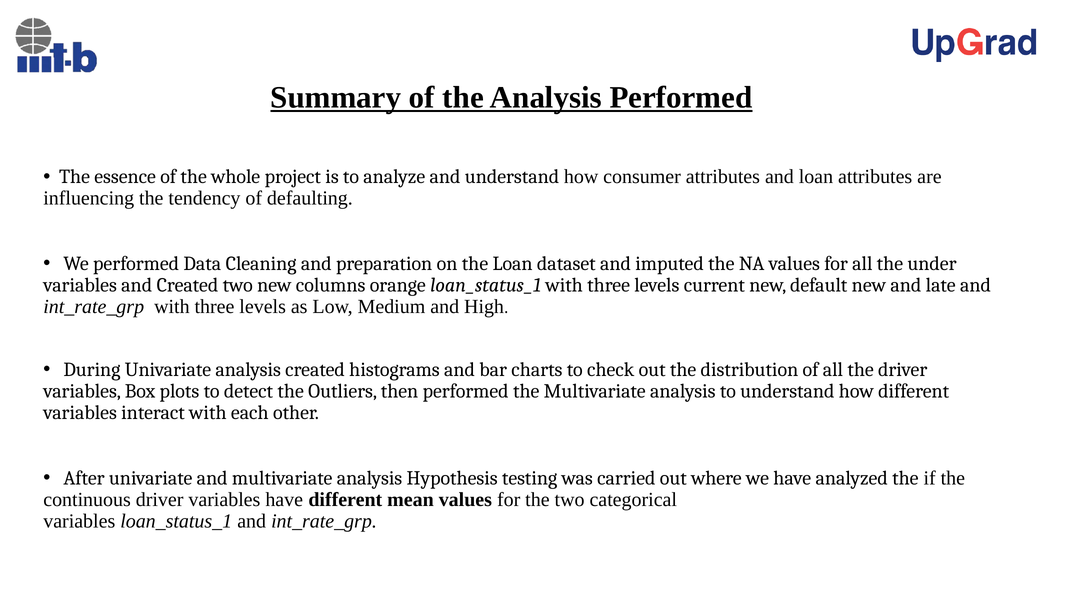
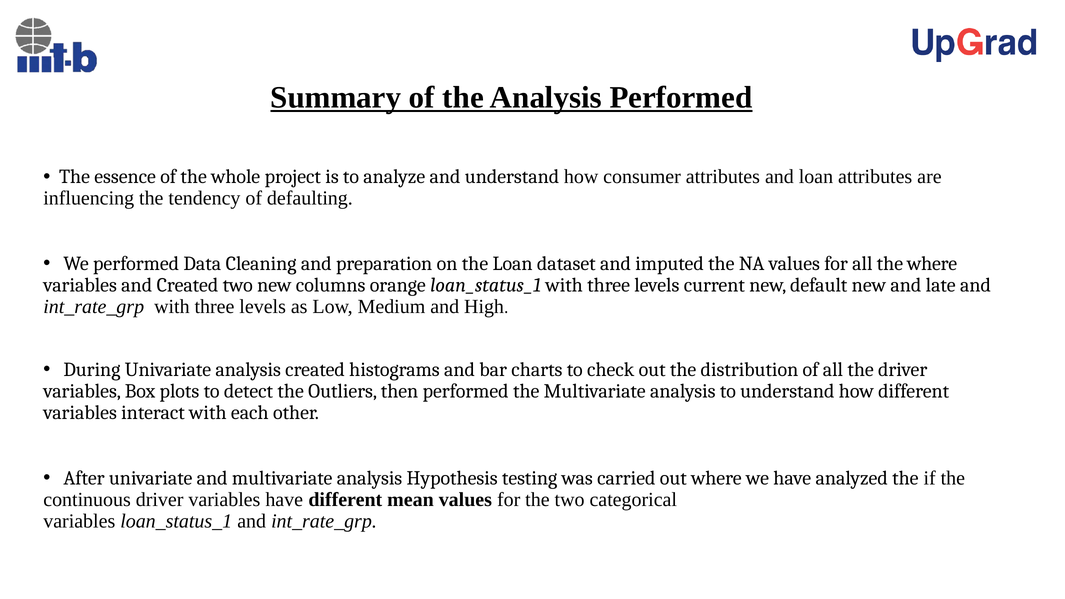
the under: under -> where
